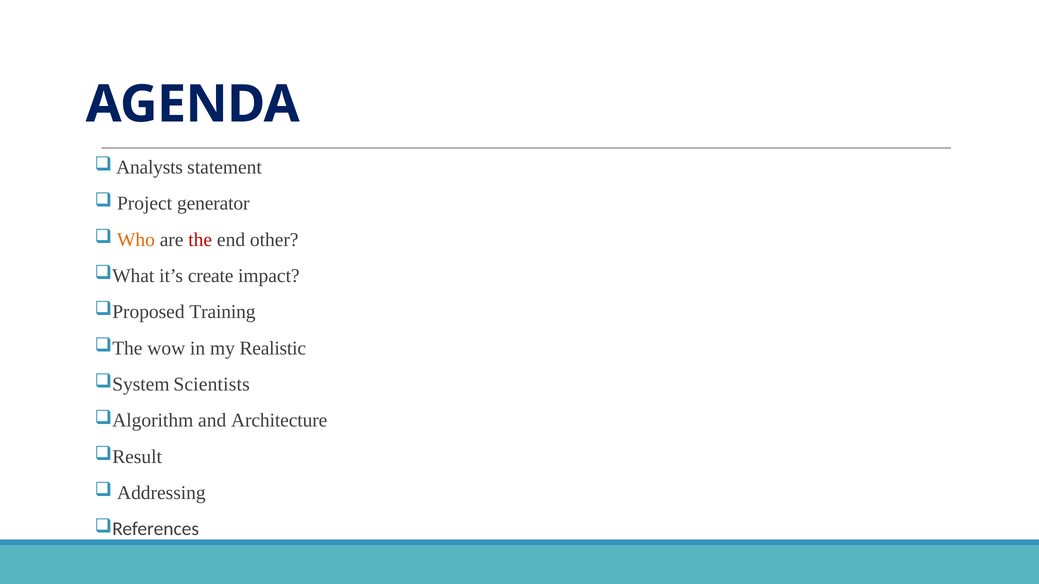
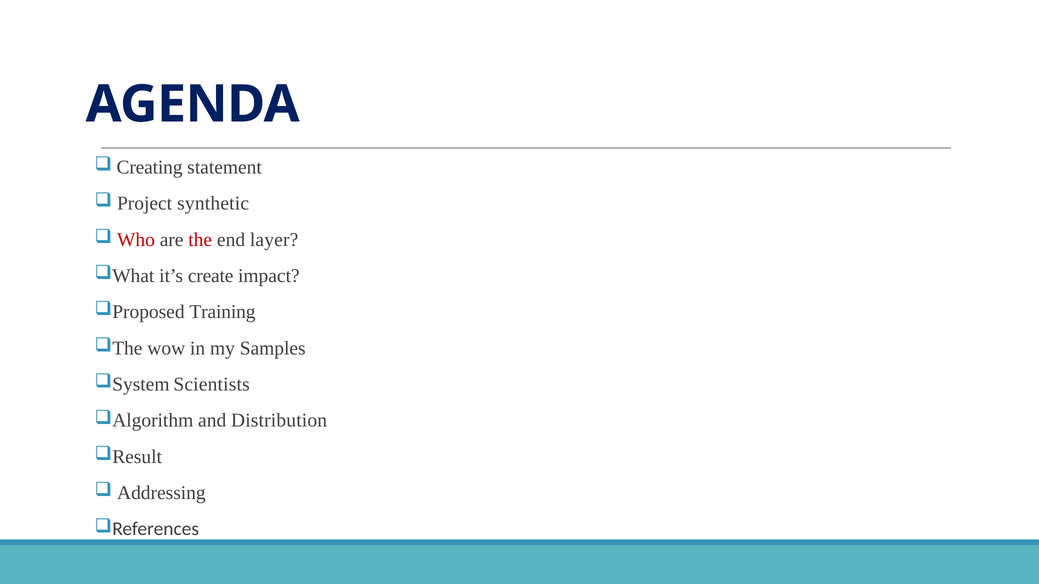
Analysts: Analysts -> Creating
generator: generator -> synthetic
Who colour: orange -> red
other: other -> layer
Realistic: Realistic -> Samples
Architecture: Architecture -> Distribution
